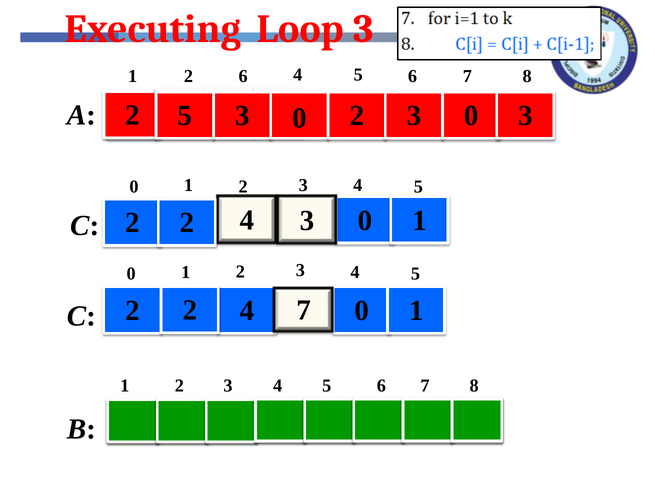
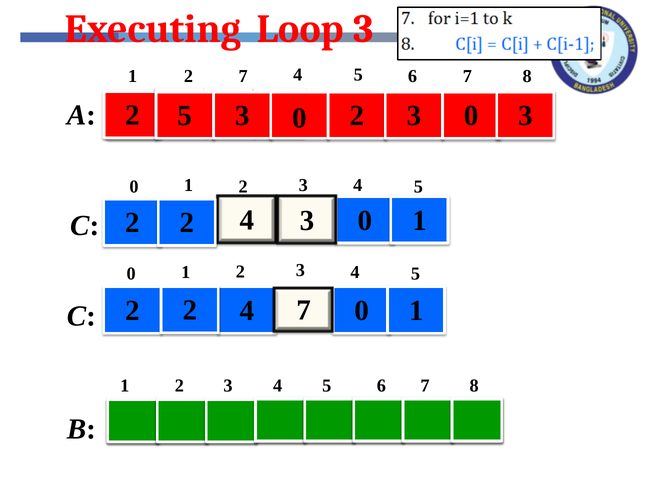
2 6: 6 -> 7
